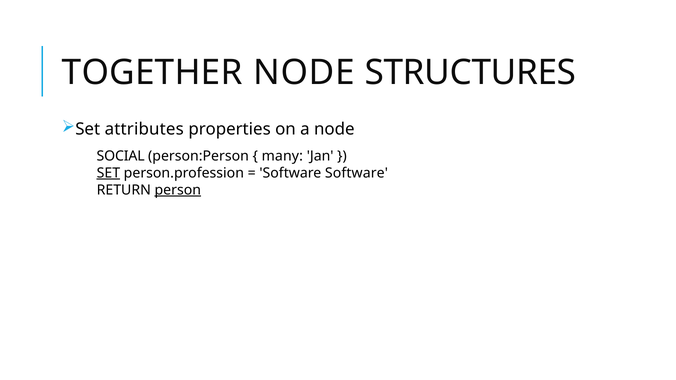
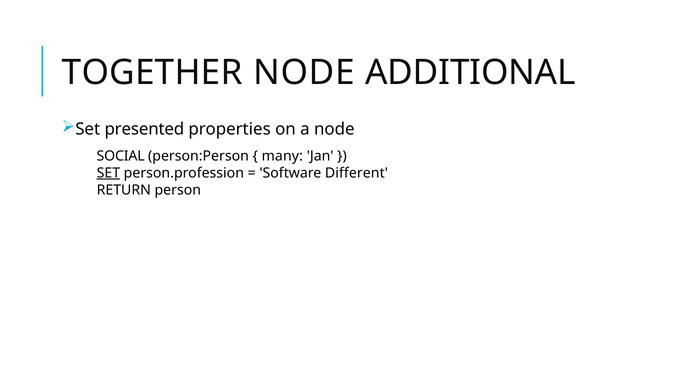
STRUCTURES: STRUCTURES -> ADDITIONAL
attributes: attributes -> presented
Software Software: Software -> Different
person underline: present -> none
